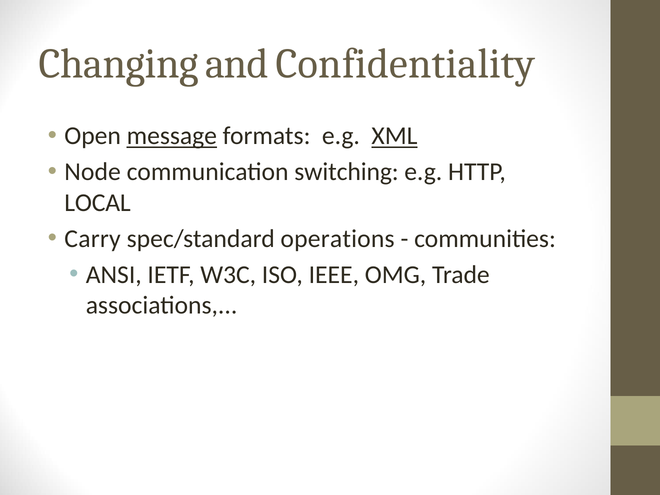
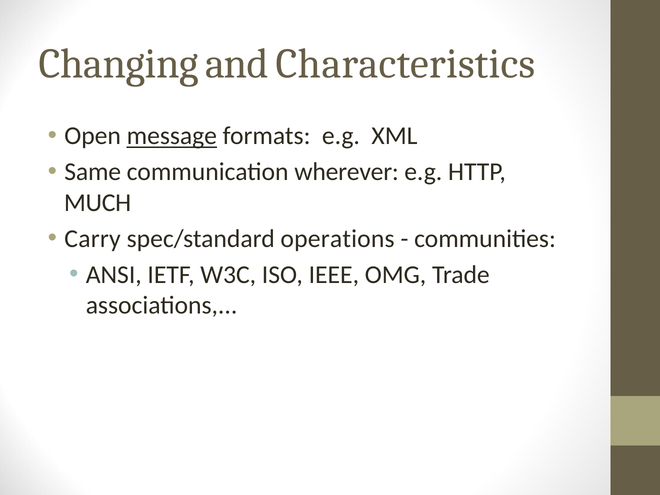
Confidentiality: Confidentiality -> Characteristics
XML underline: present -> none
Node: Node -> Same
switching: switching -> wherever
LOCAL: LOCAL -> MUCH
